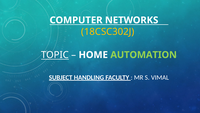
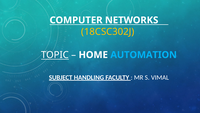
AUTOMATION colour: light green -> light blue
